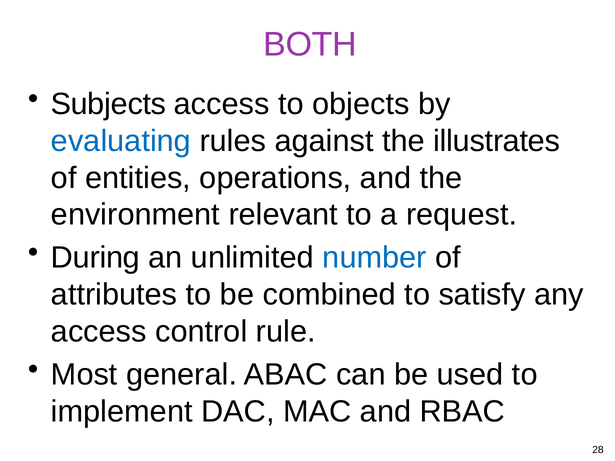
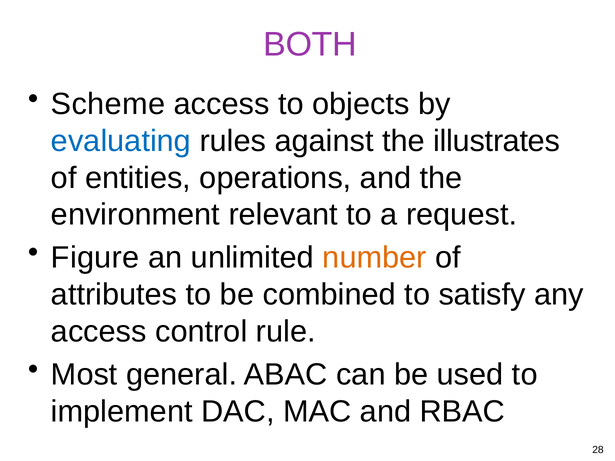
Subjects: Subjects -> Scheme
During: During -> Figure
number colour: blue -> orange
